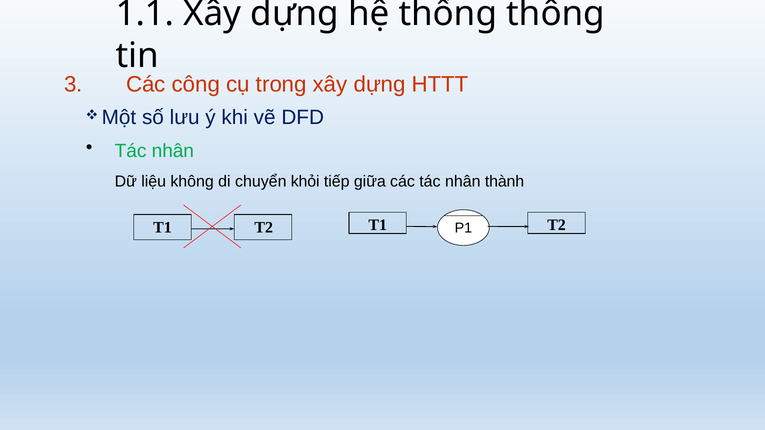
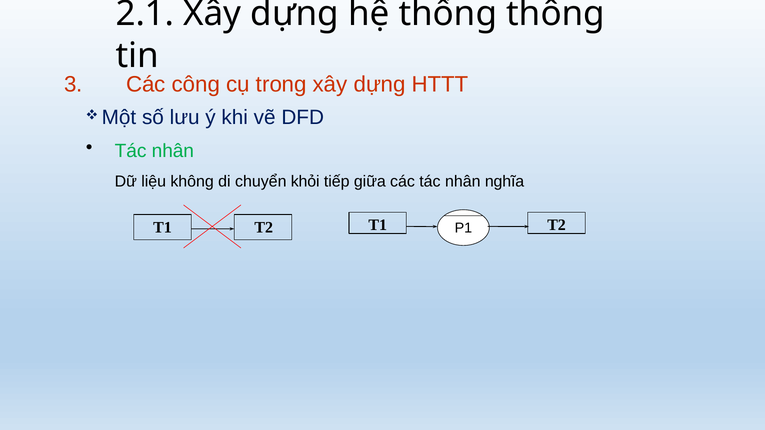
1.1: 1.1 -> 2.1
thành: thành -> nghĩa
